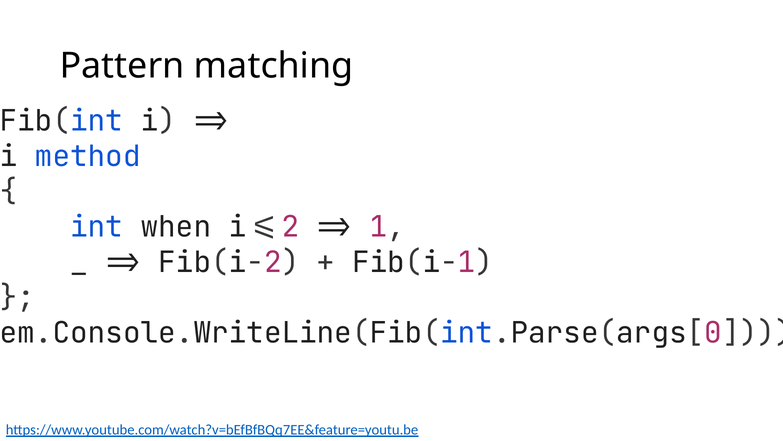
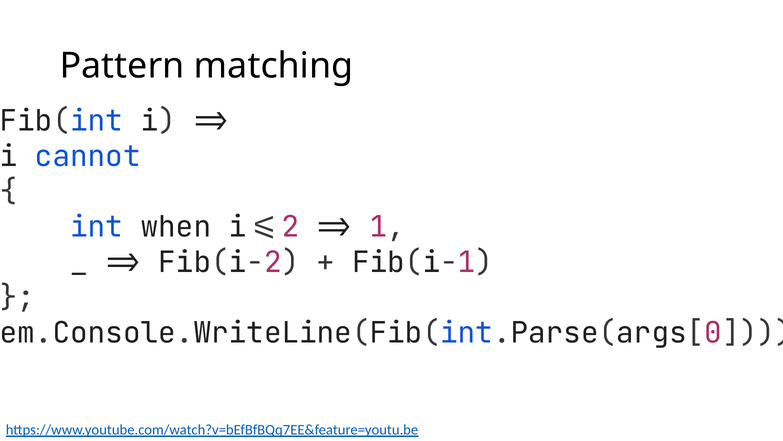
method: method -> cannot
